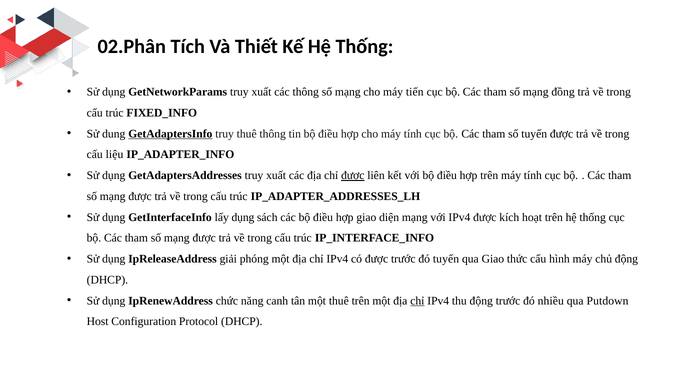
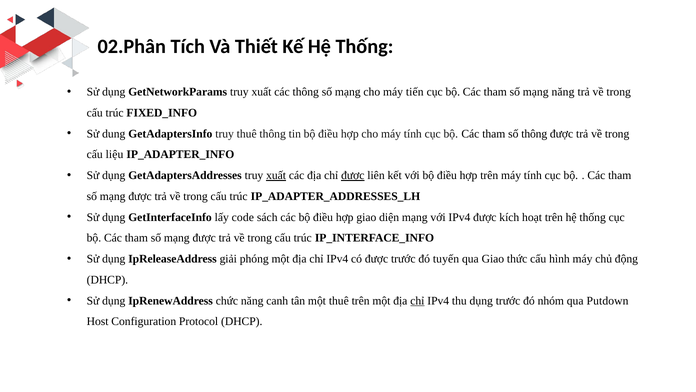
mạng đồng: đồng -> năng
GetAdaptersInfo underline: present -> none
số tuyến: tuyến -> thông
xuất at (276, 175) underline: none -> present
lấy dụng: dụng -> code
thu động: động -> dụng
nhiều: nhiều -> nhóm
